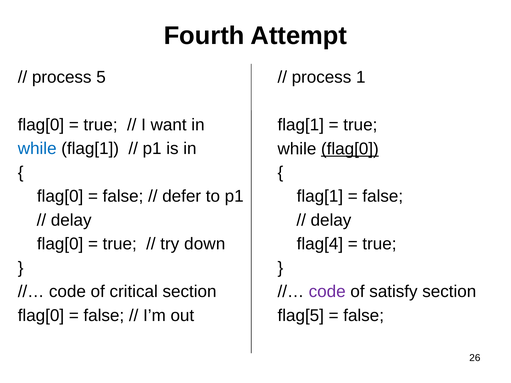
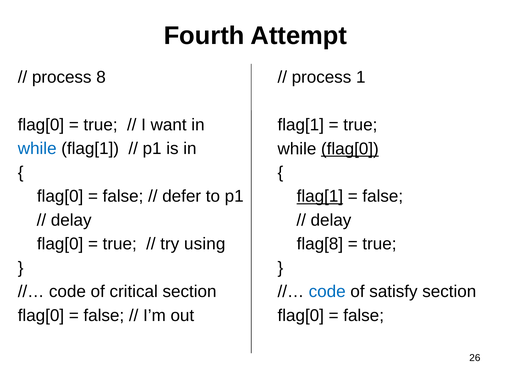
5: 5 -> 8
flag[1 at (320, 197) underline: none -> present
down: down -> using
flag[4: flag[4 -> flag[8
code at (327, 292) colour: purple -> blue
flag[5 at (301, 316): flag[5 -> flag[0
